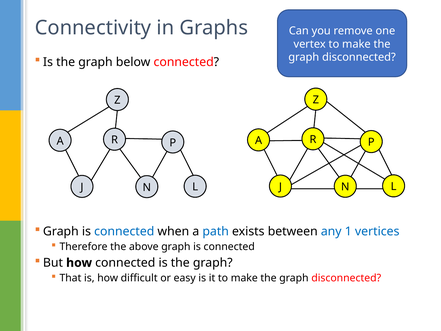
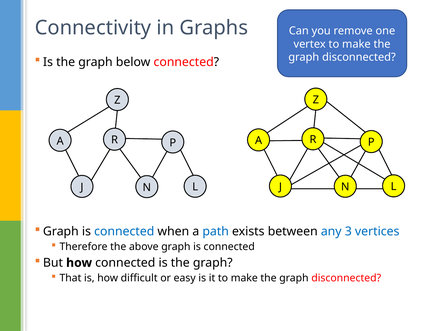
1: 1 -> 3
